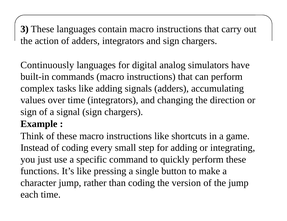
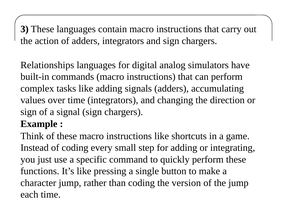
Continuously: Continuously -> Relationships
